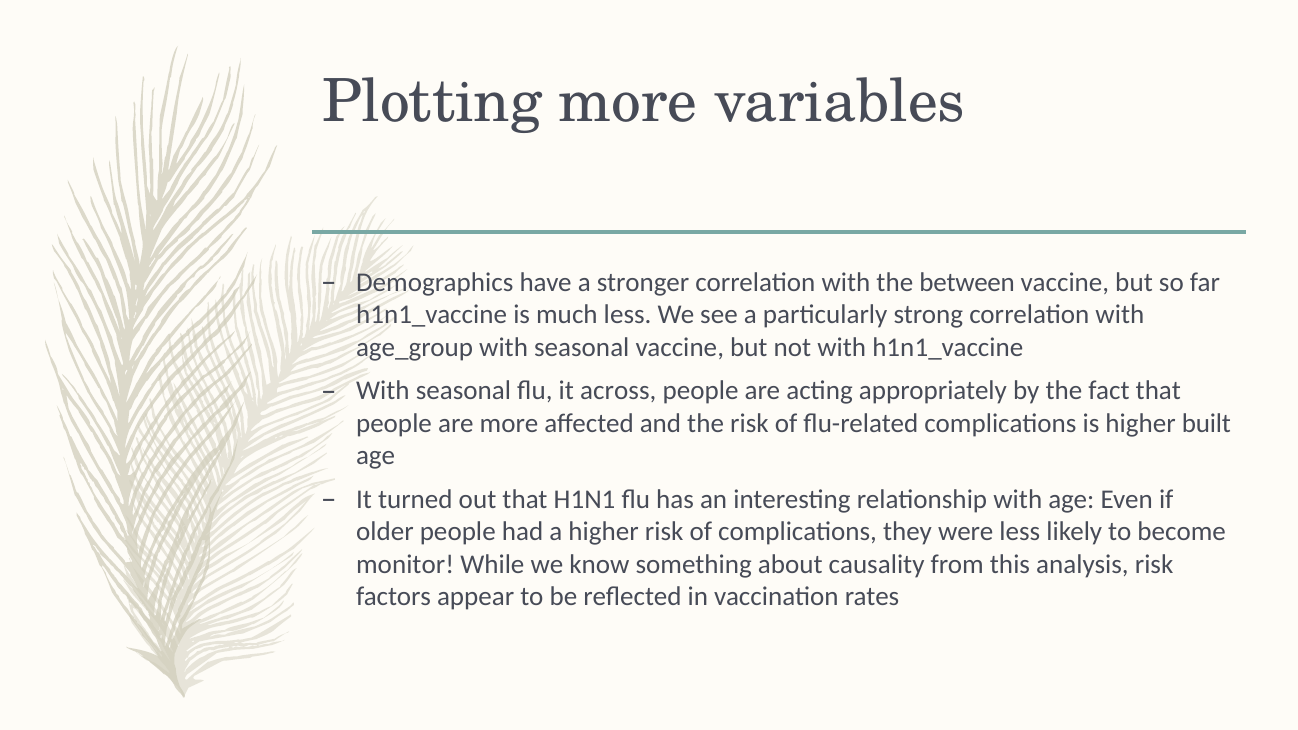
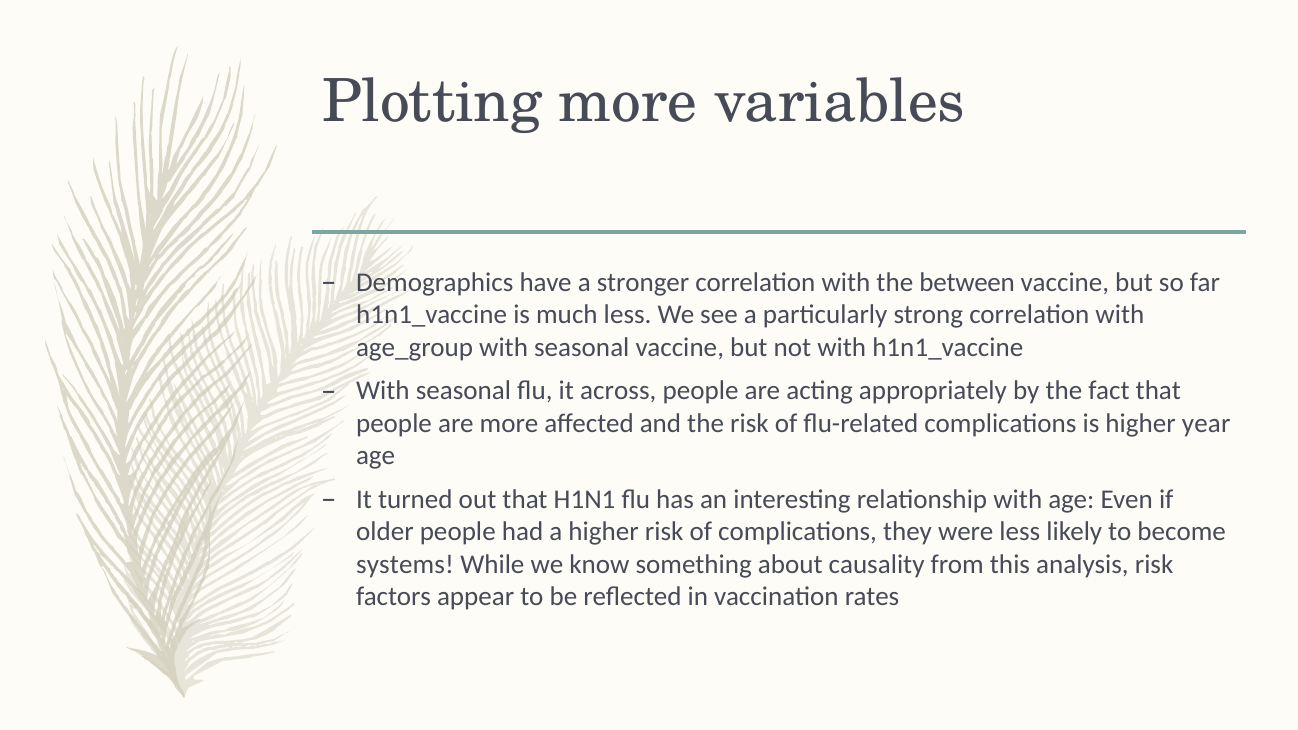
built: built -> year
monitor: monitor -> systems
